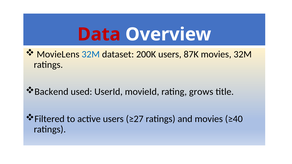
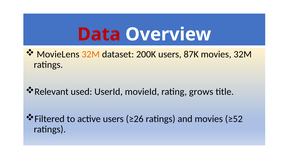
32M at (91, 54) colour: blue -> orange
Backend: Backend -> Relevant
≥27: ≥27 -> ≥26
≥40: ≥40 -> ≥52
